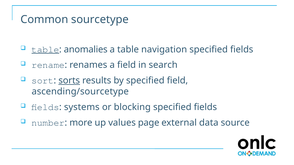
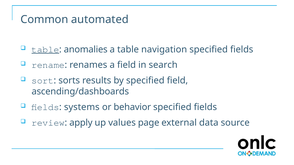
sourcetype: sourcetype -> automated
sorts underline: present -> none
ascending/sourcetype: ascending/sourcetype -> ascending/dashboards
blocking: blocking -> behavior
number: number -> review
more: more -> apply
